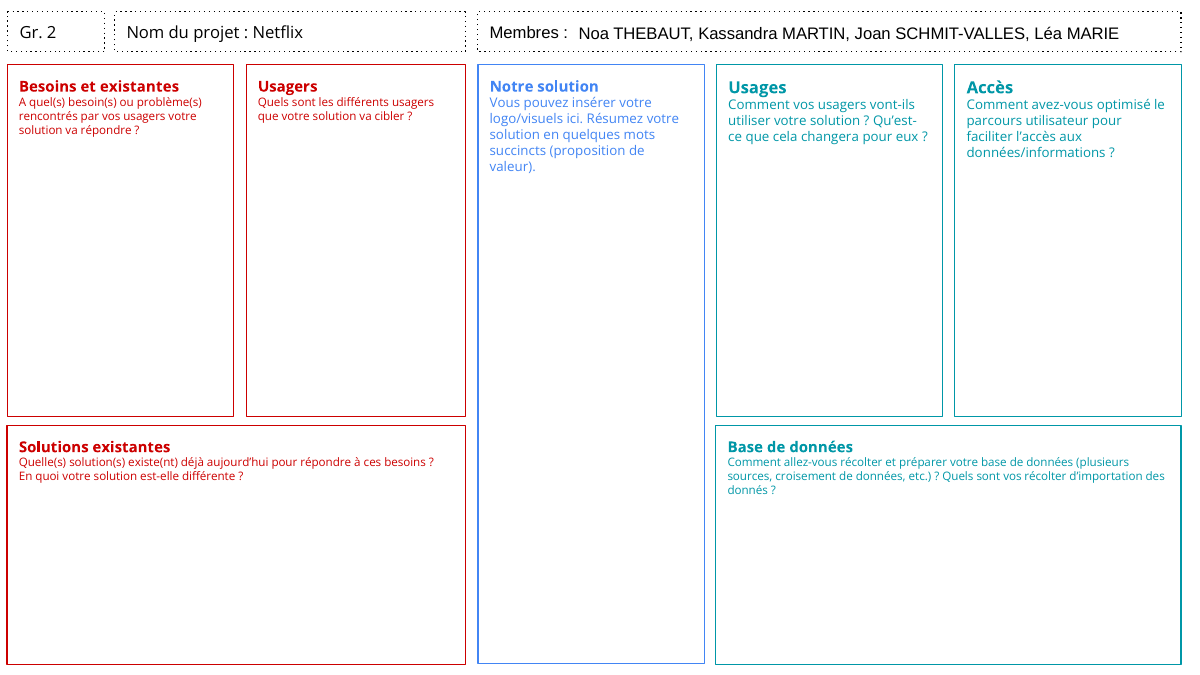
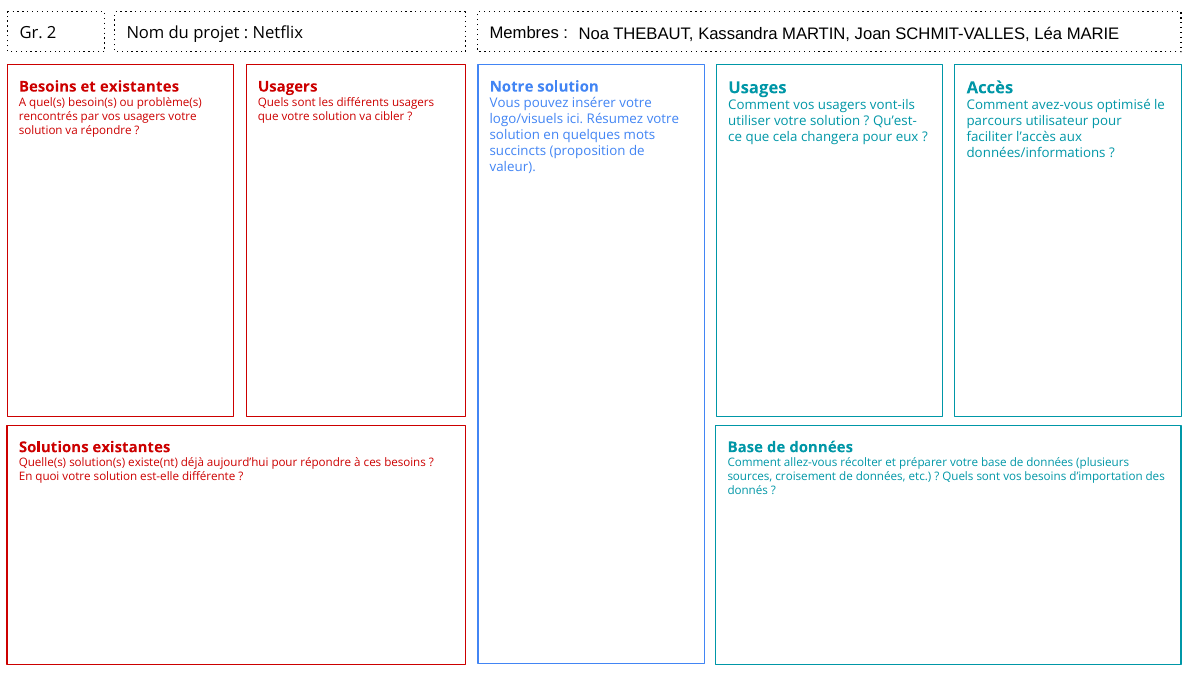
vos récolter: récolter -> besoins
